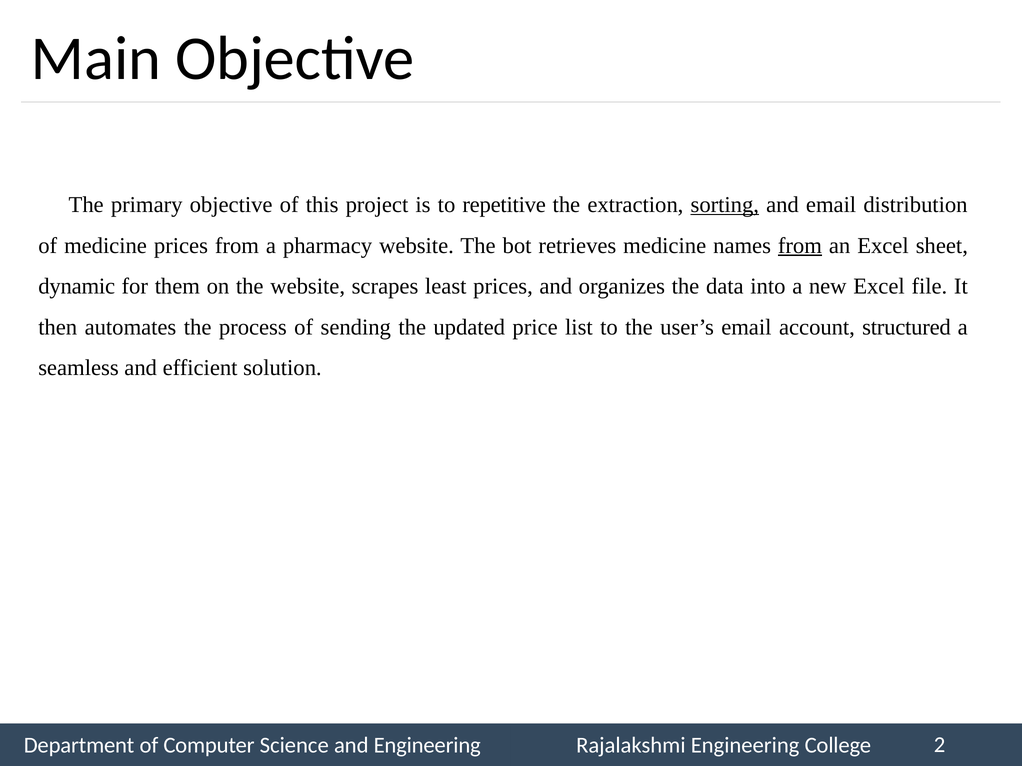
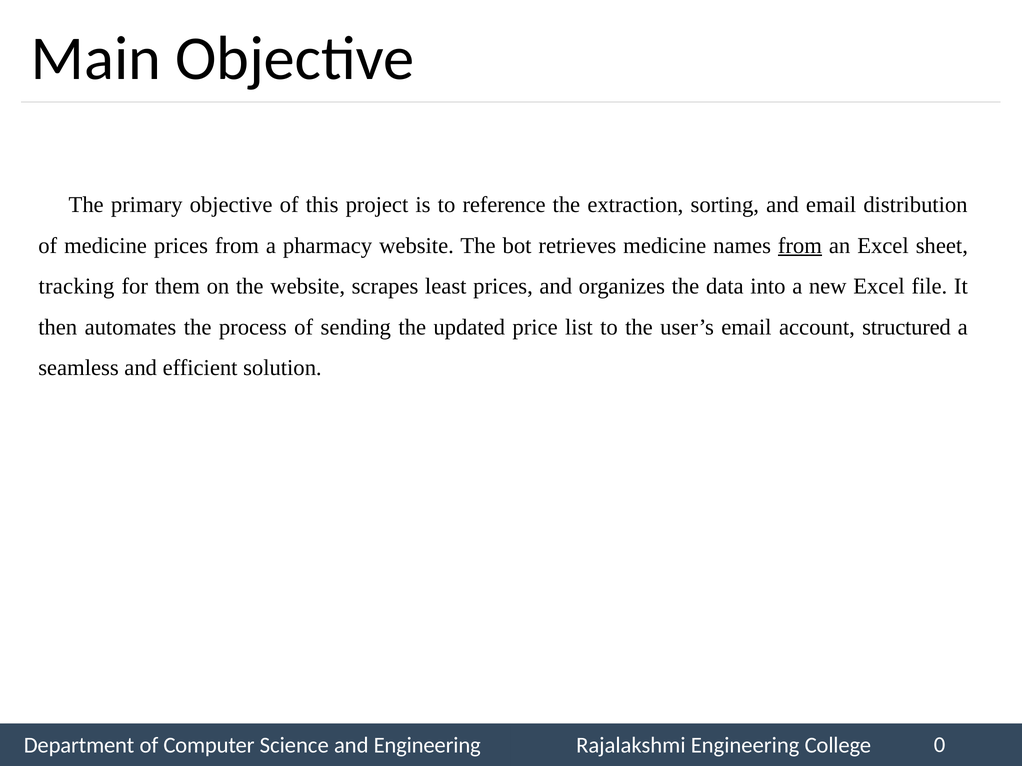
repetitive: repetitive -> reference
sorting underline: present -> none
dynamic: dynamic -> tracking
2: 2 -> 0
